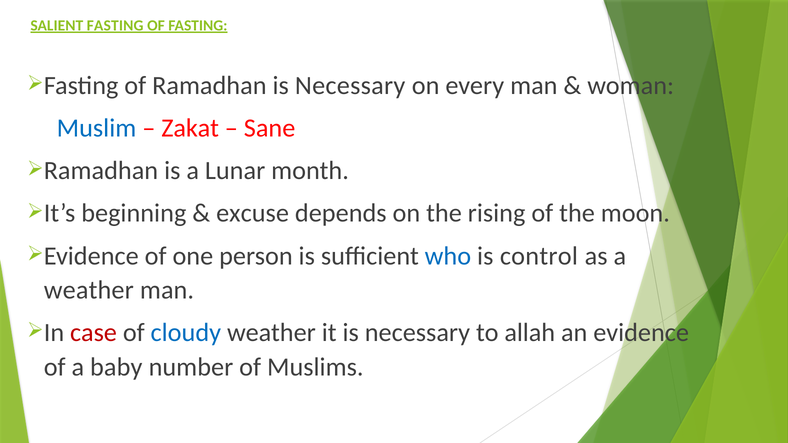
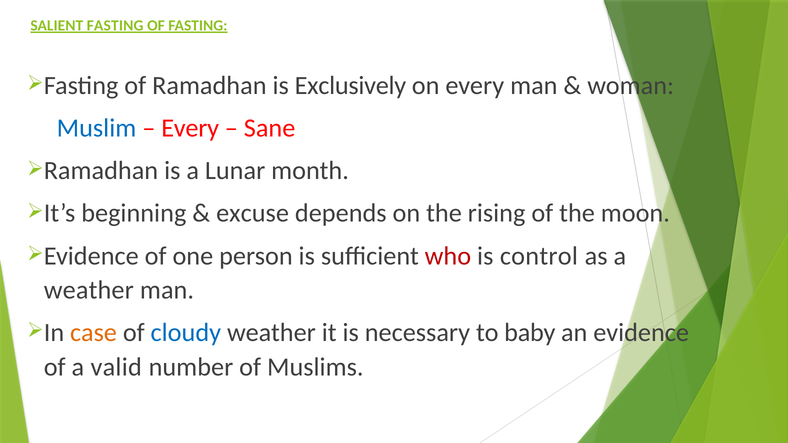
Ramadhan is Necessary: Necessary -> Exclusively
Zakat at (190, 128): Zakat -> Every
who colour: blue -> red
case colour: red -> orange
allah: allah -> baby
baby: baby -> valid
